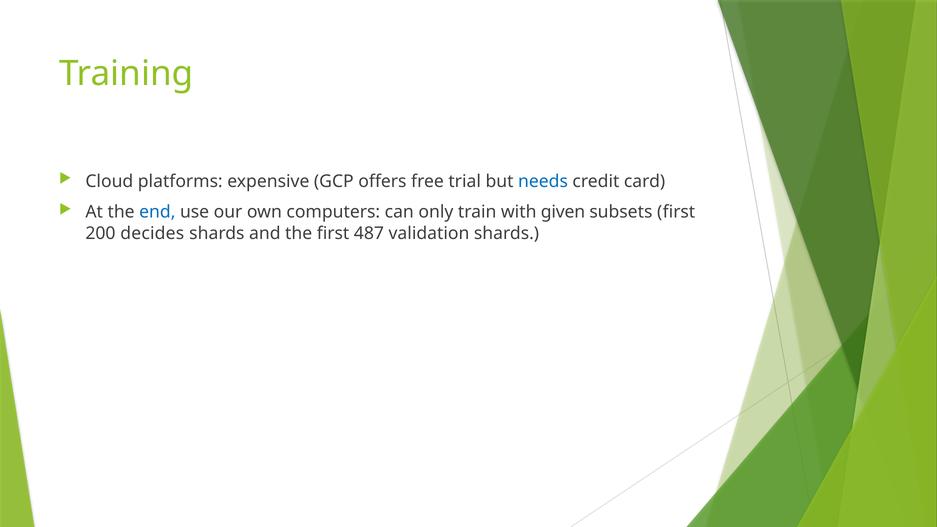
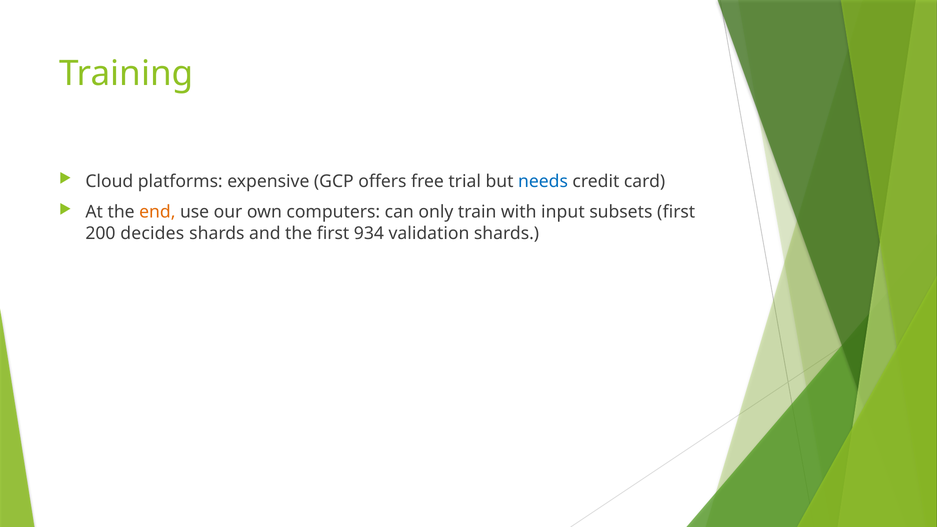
end colour: blue -> orange
given: given -> input
487: 487 -> 934
